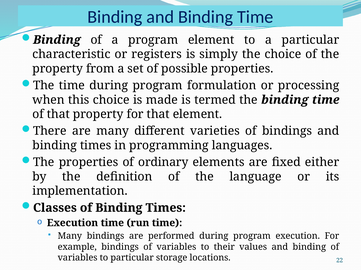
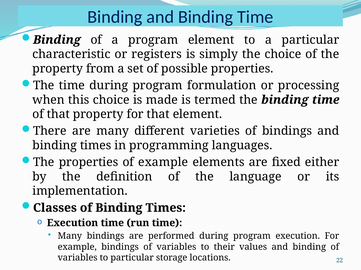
of ordinary: ordinary -> example
